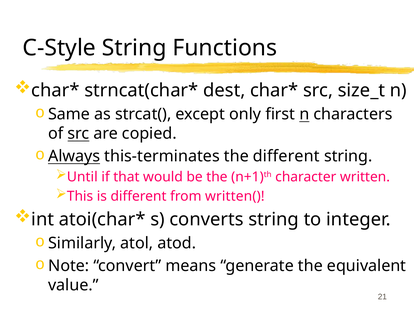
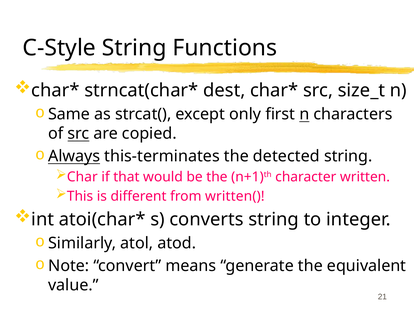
the different: different -> detected
Until: Until -> Char
